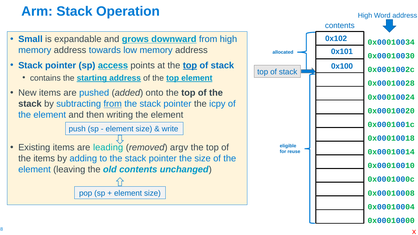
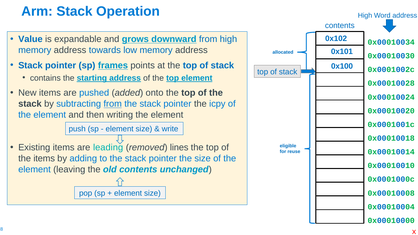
Small: Small -> Value
access: access -> frames
top at (190, 66) underline: present -> none
argv: argv -> lines
